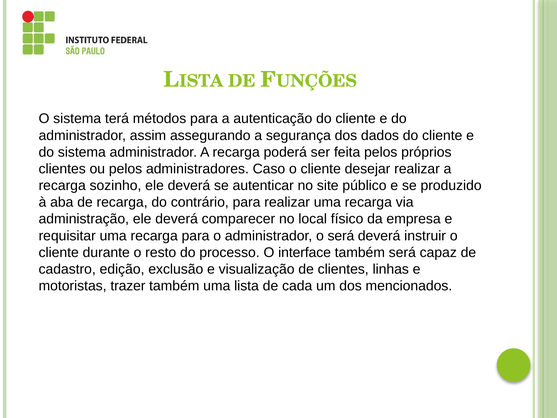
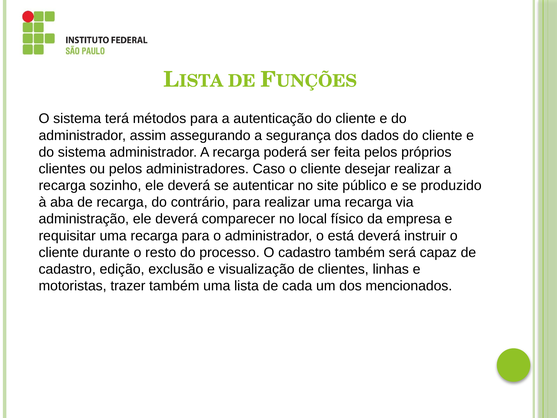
o será: será -> está
O interface: interface -> cadastro
